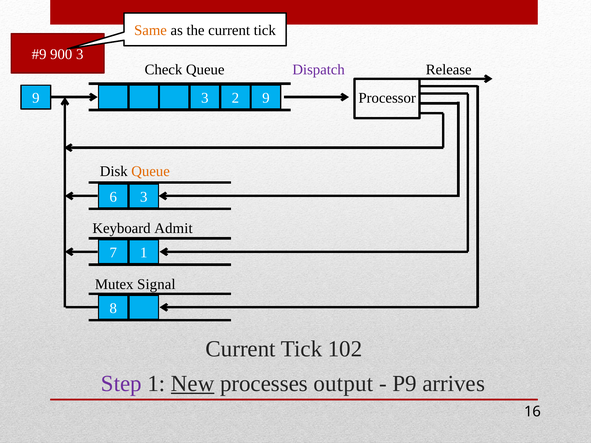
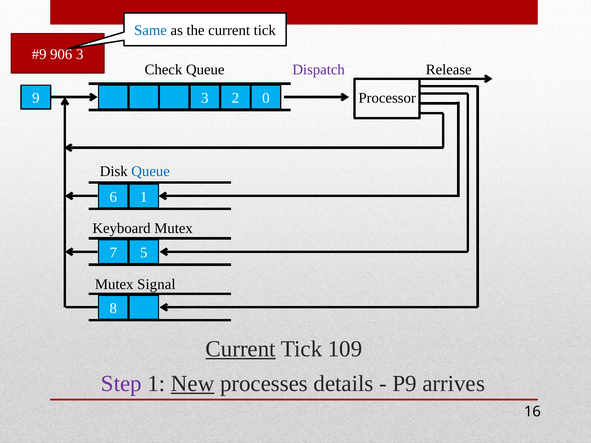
Same colour: orange -> blue
900: 900 -> 906
2 9: 9 -> 0
Queue at (151, 171) colour: orange -> blue
6 3: 3 -> 1
Keyboard Admit: Admit -> Mutex
7 1: 1 -> 5
Current at (241, 349) underline: none -> present
102: 102 -> 109
output: output -> details
